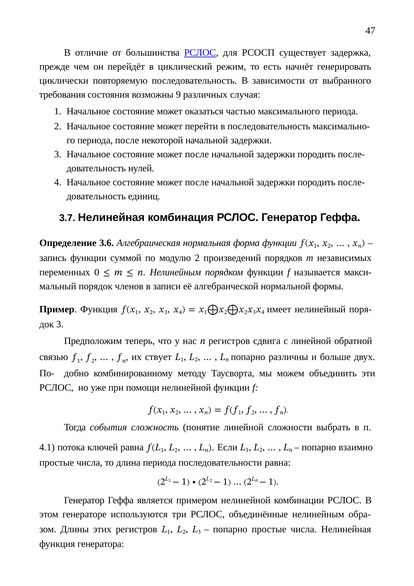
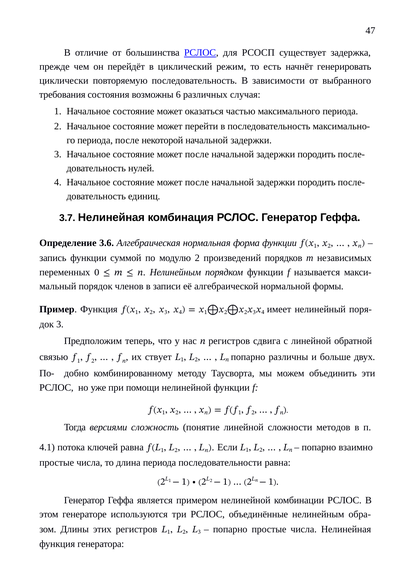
9: 9 -> 6
события: события -> версиями
выбрать: выбрать -> методов
